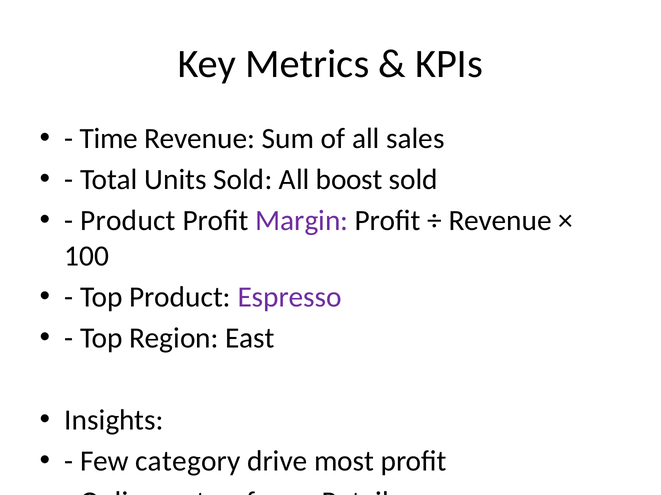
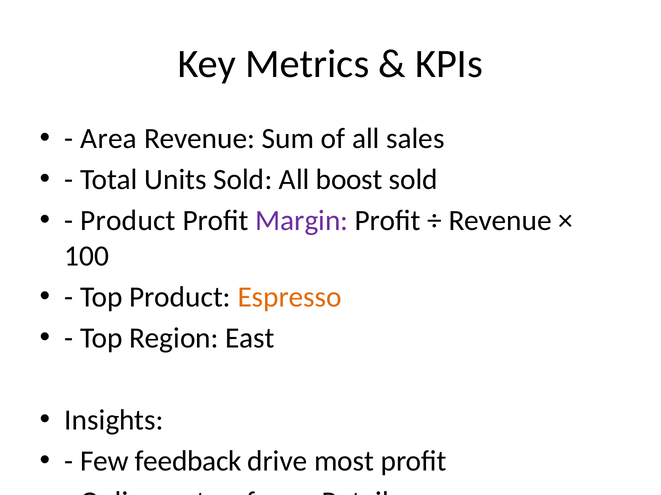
Time: Time -> Area
Espresso colour: purple -> orange
category: category -> feedback
